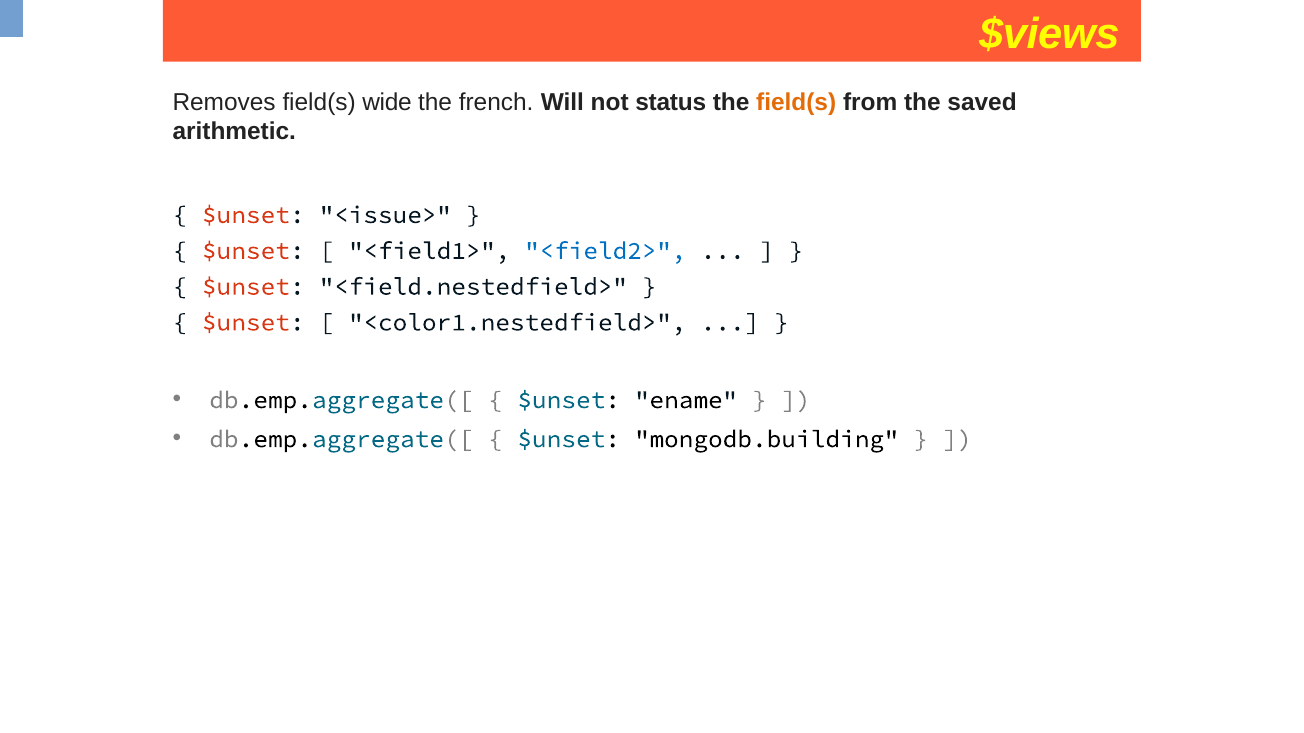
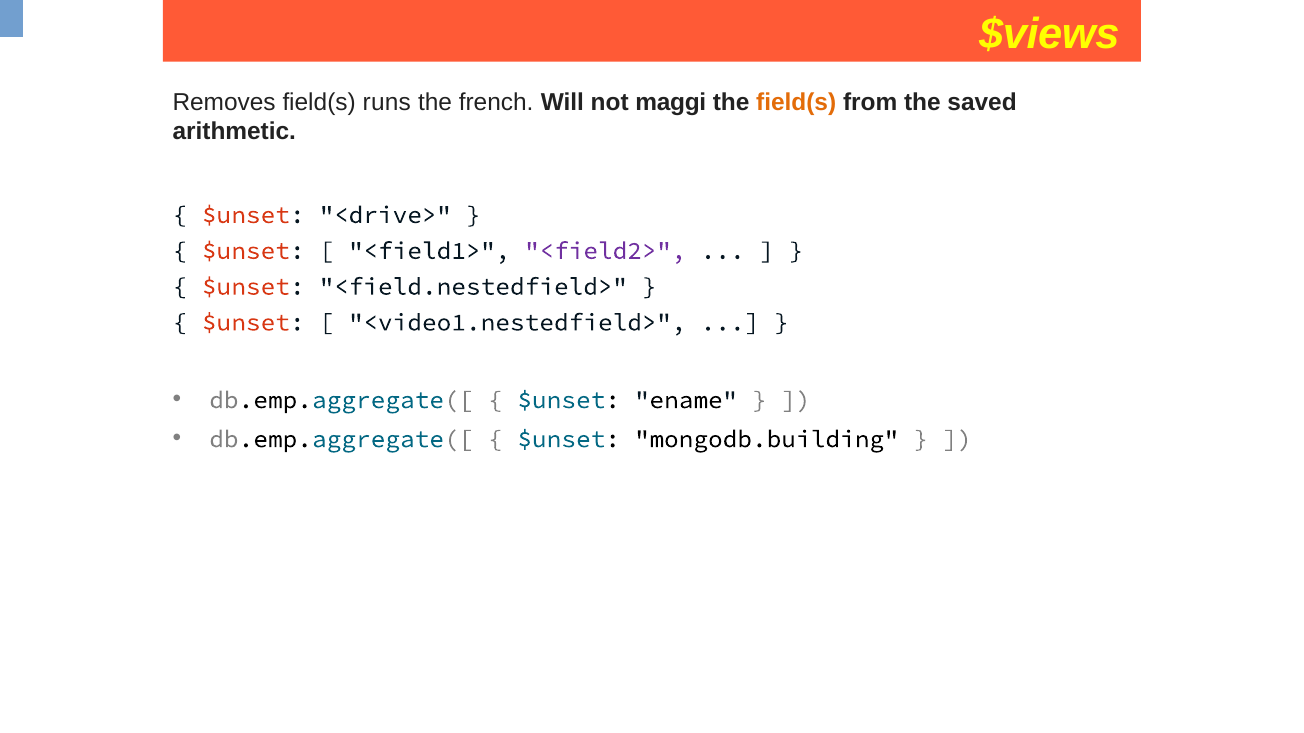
wide: wide -> runs
status: status -> maggi
<issue>: <issue> -> <drive>
<field2> colour: blue -> purple
<color1.nestedfield>: <color1.nestedfield> -> <video1.nestedfield>
